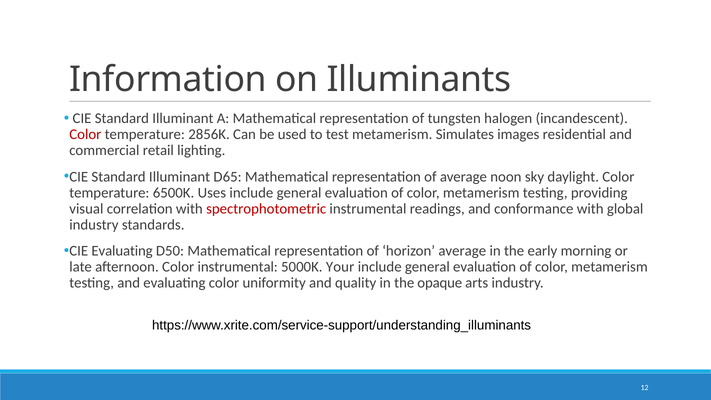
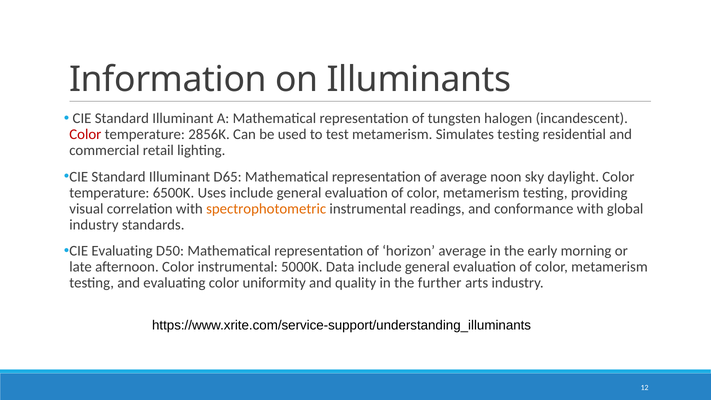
Simulates images: images -> testing
spectrophotometric colour: red -> orange
Your: Your -> Data
opaque: opaque -> further
